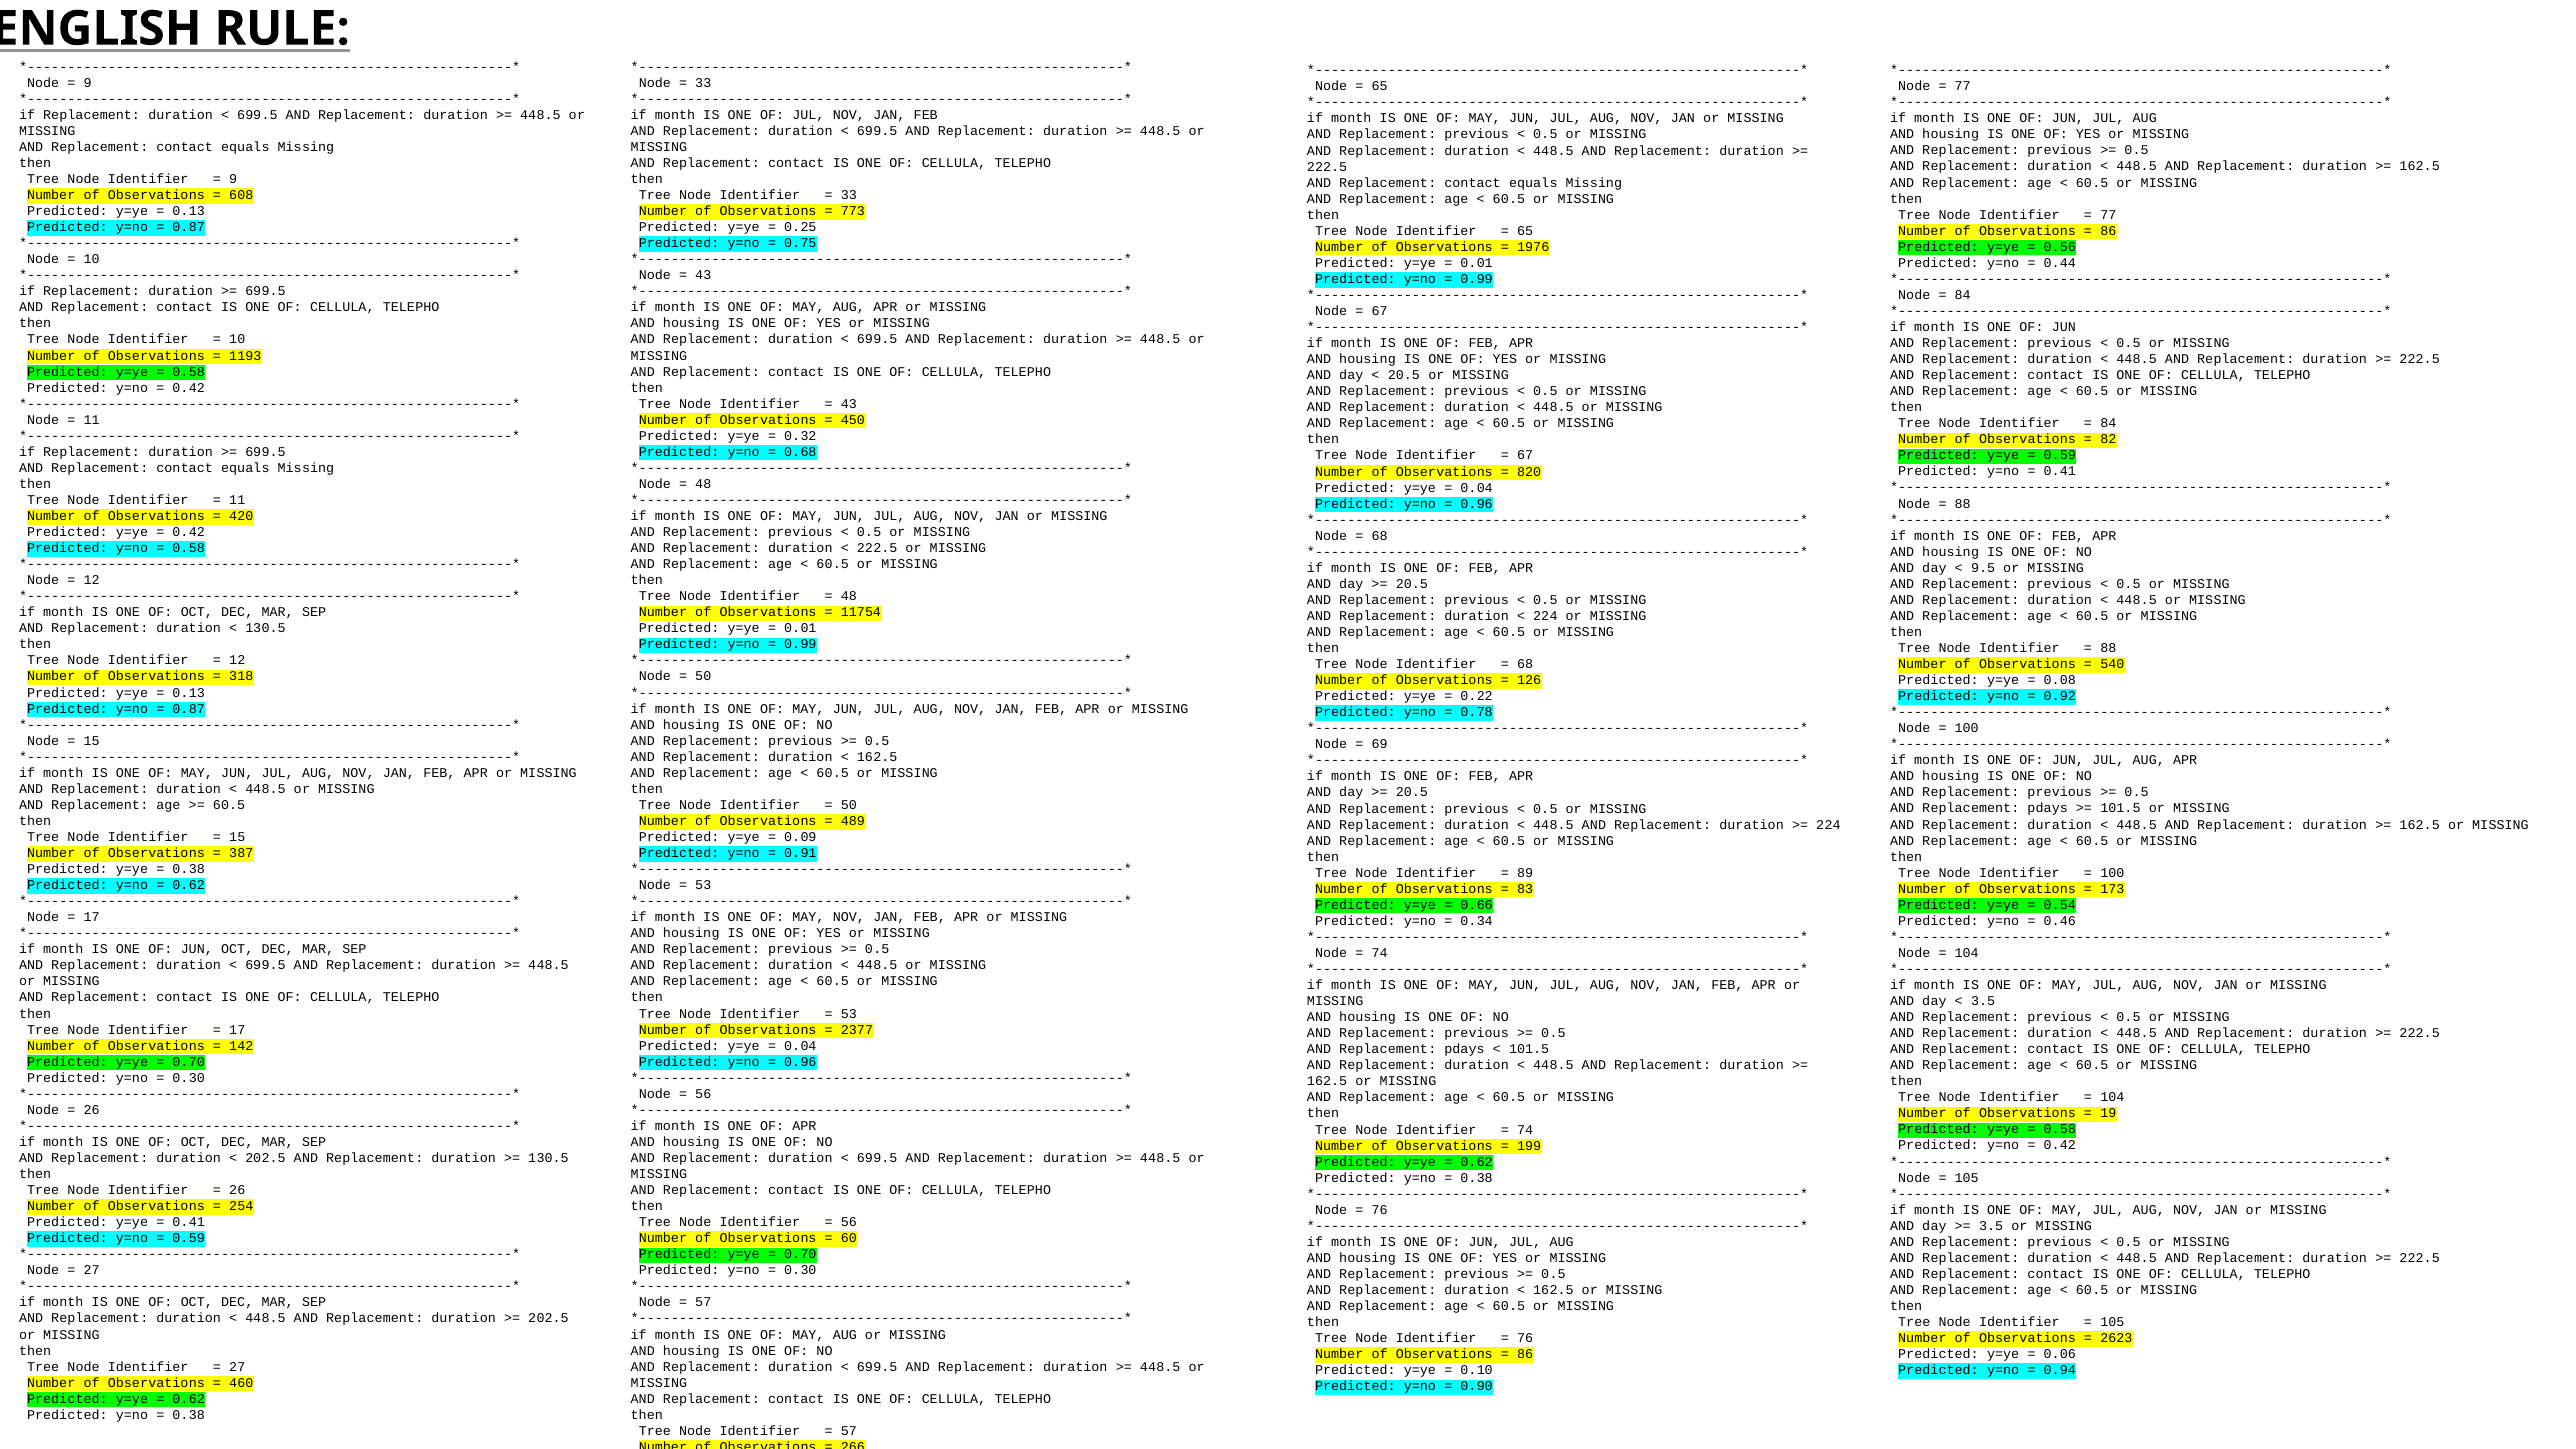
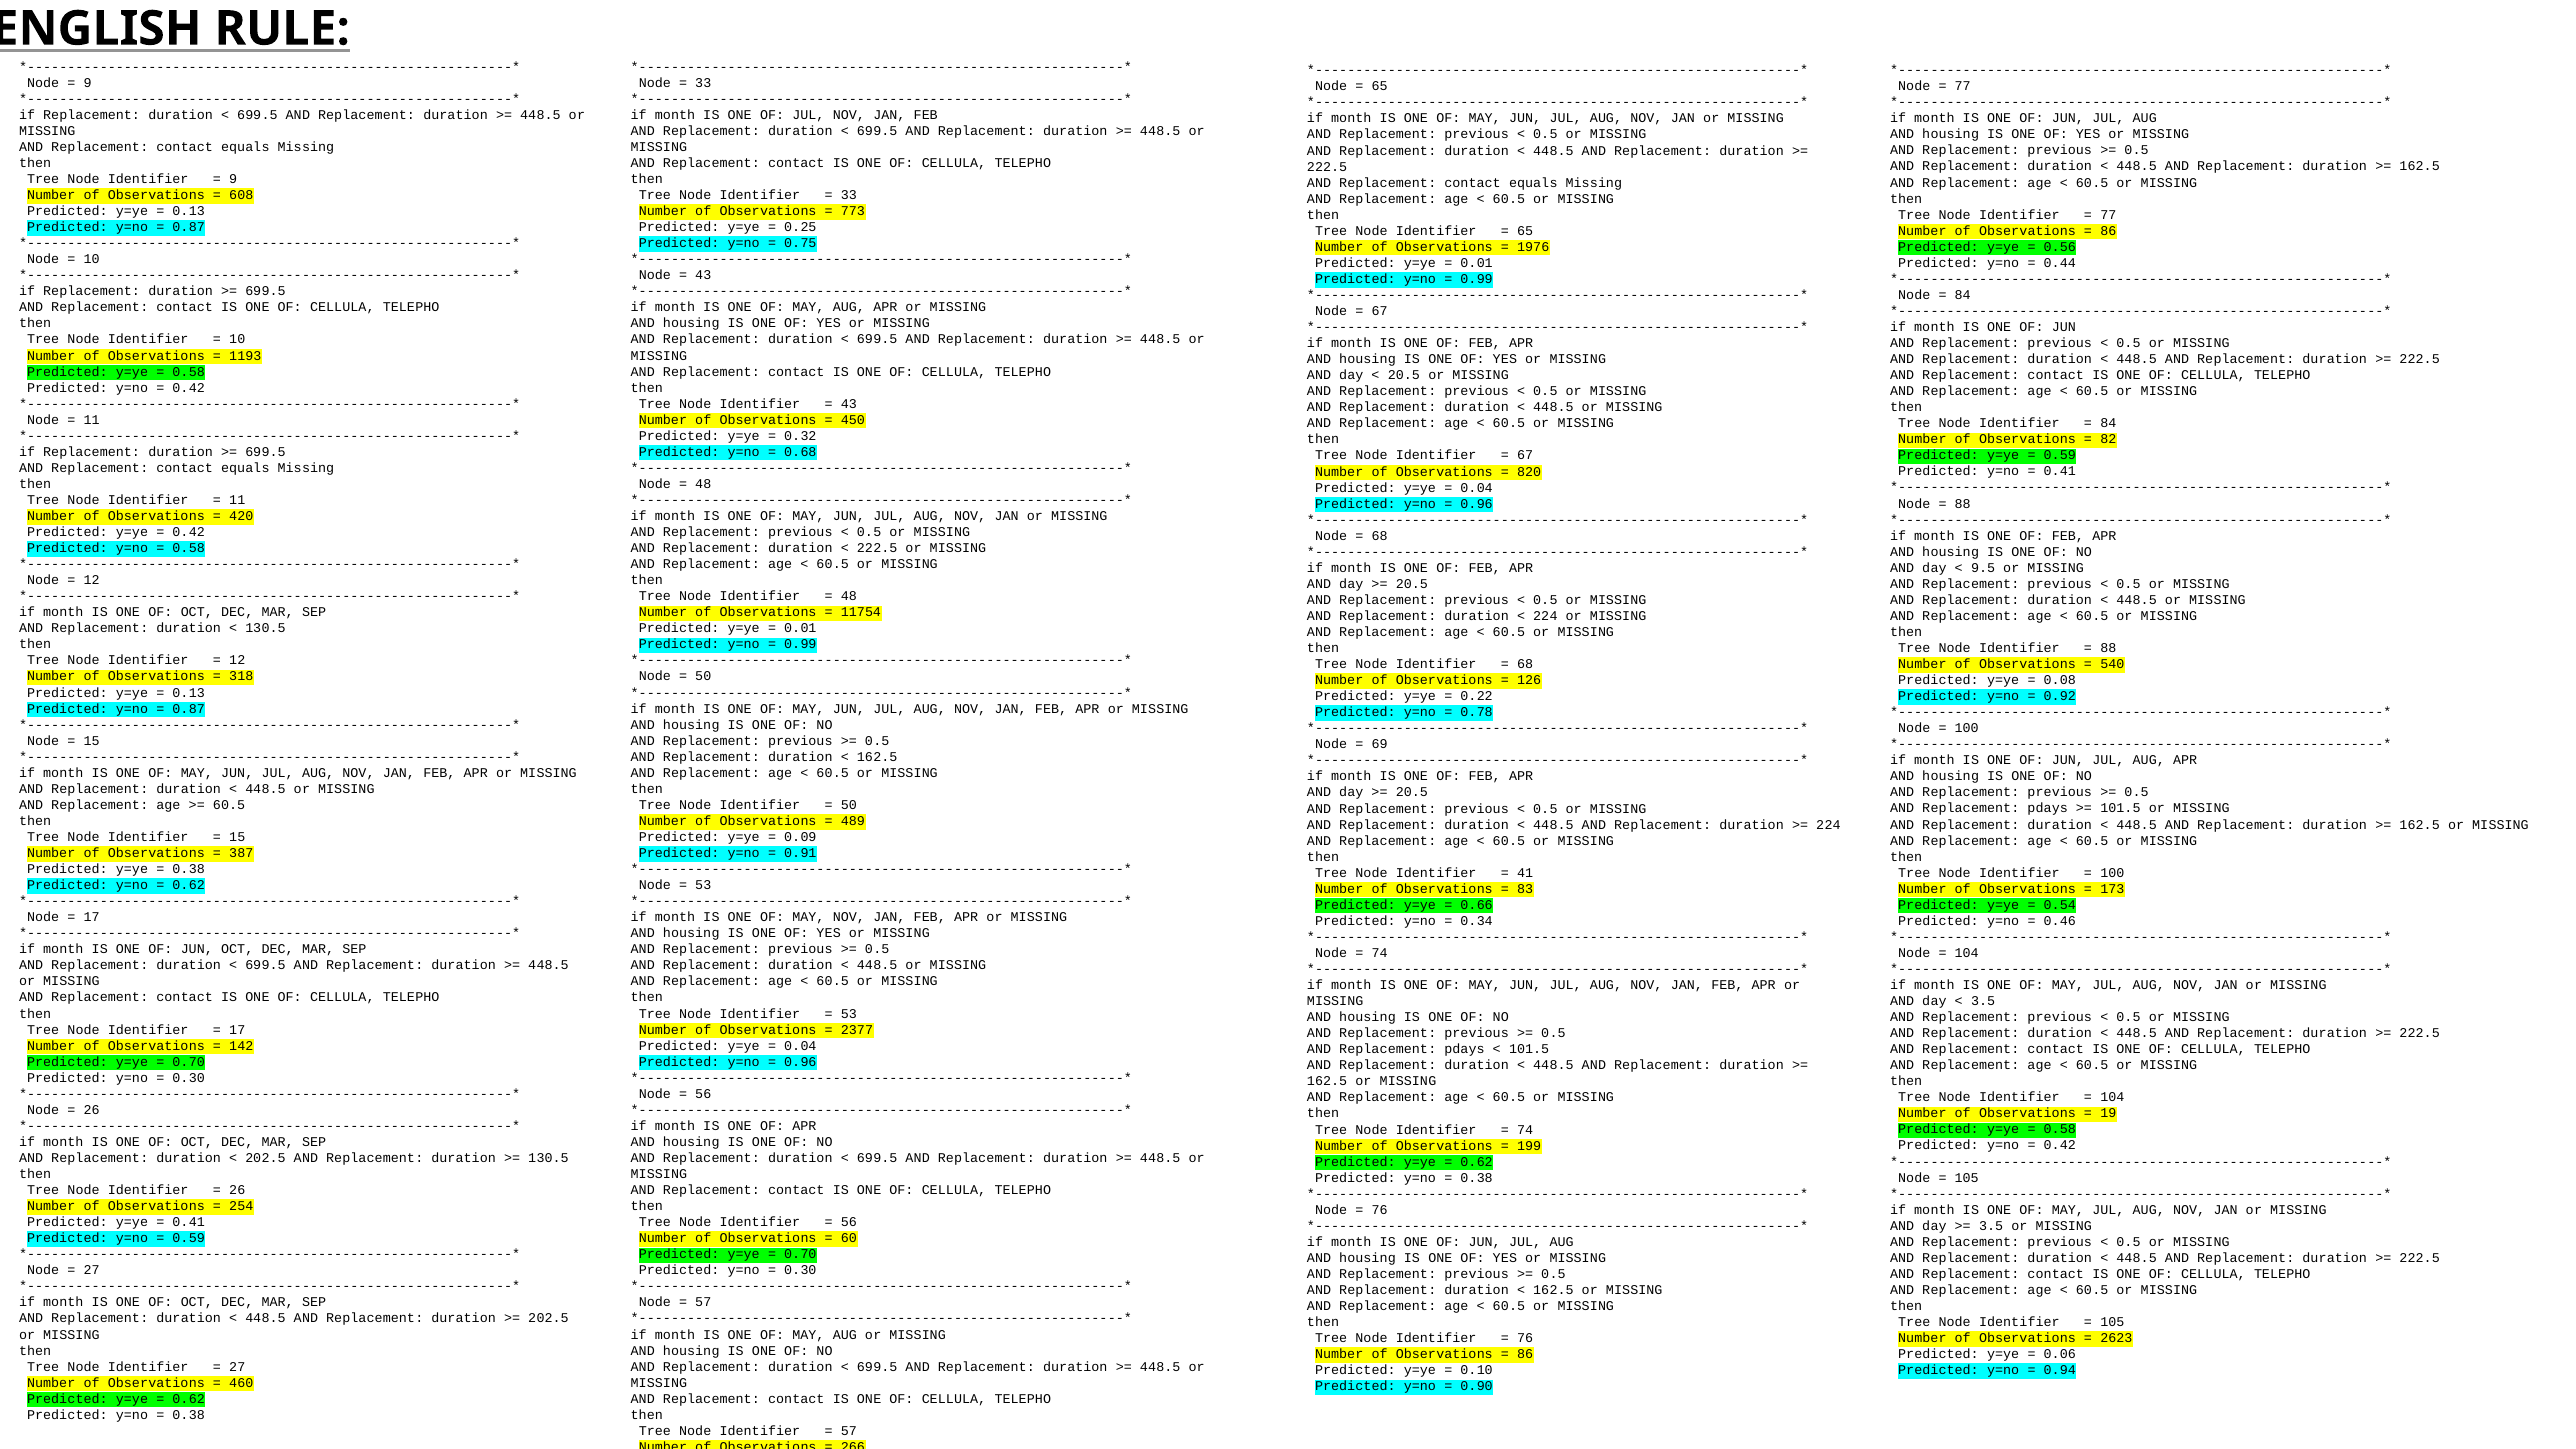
89: 89 -> 41
